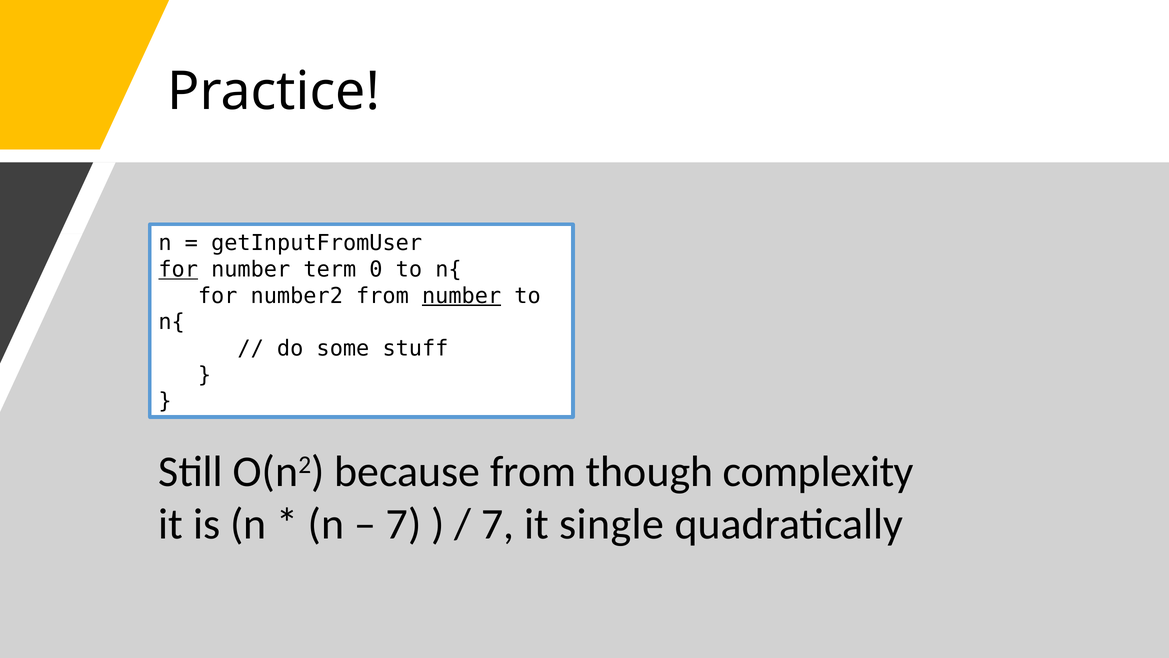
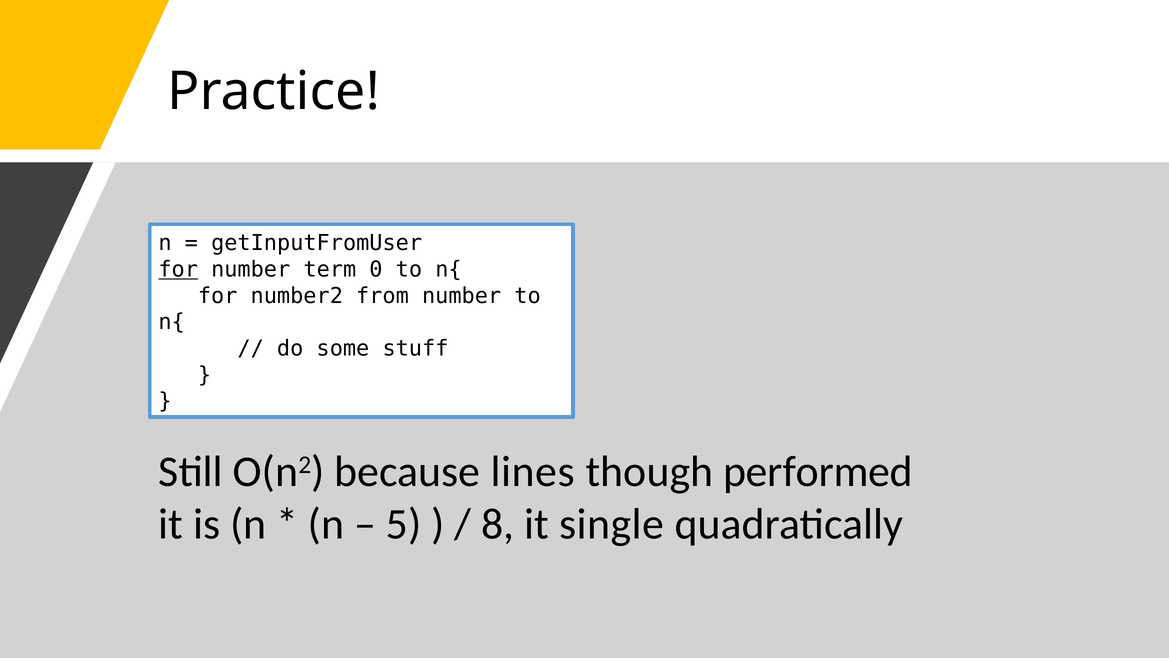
number at (462, 296) underline: present -> none
because from: from -> lines
complexity: complexity -> performed
7 at (404, 524): 7 -> 5
7 at (498, 524): 7 -> 8
